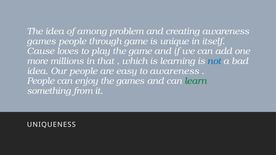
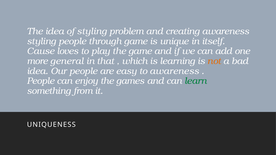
of among: among -> styling
games at (41, 41): games -> styling
millions: millions -> general
not colour: blue -> orange
